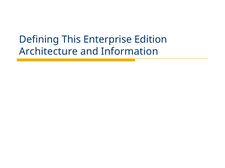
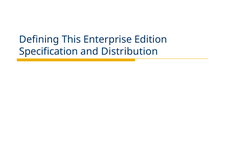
Architecture: Architecture -> Specification
Information: Information -> Distribution
